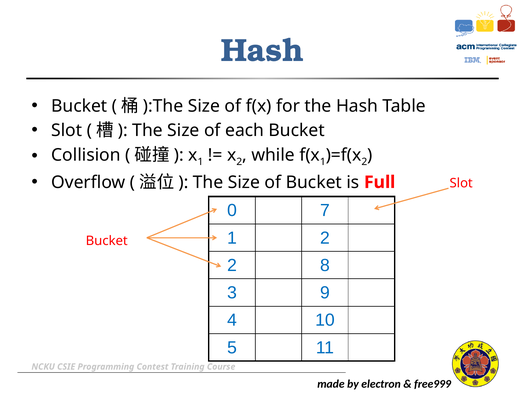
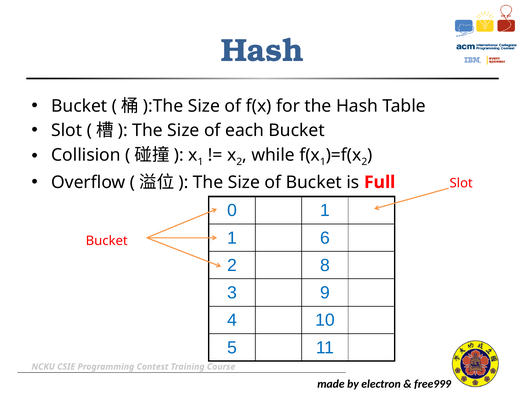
0 7: 7 -> 1
1 2: 2 -> 6
